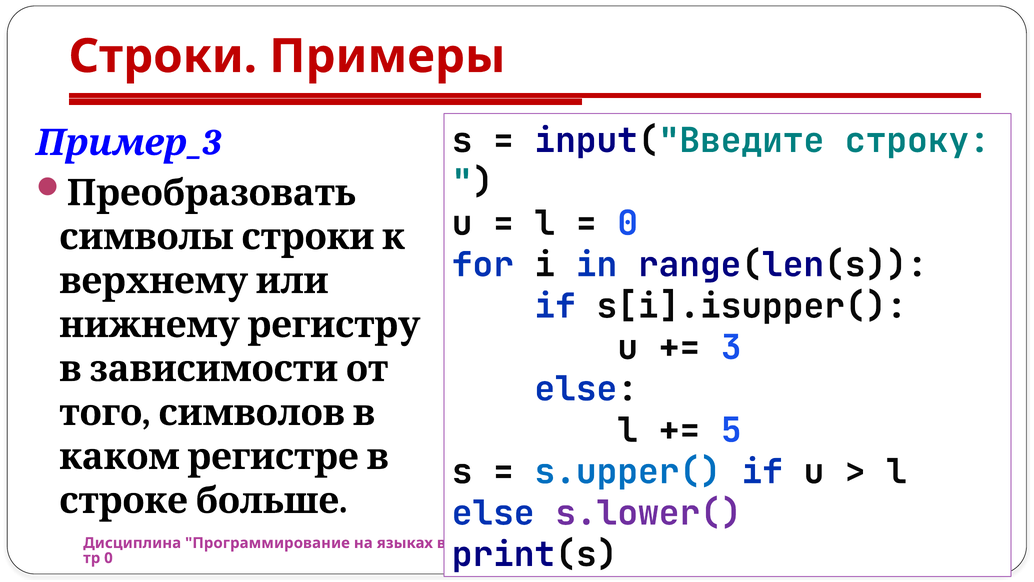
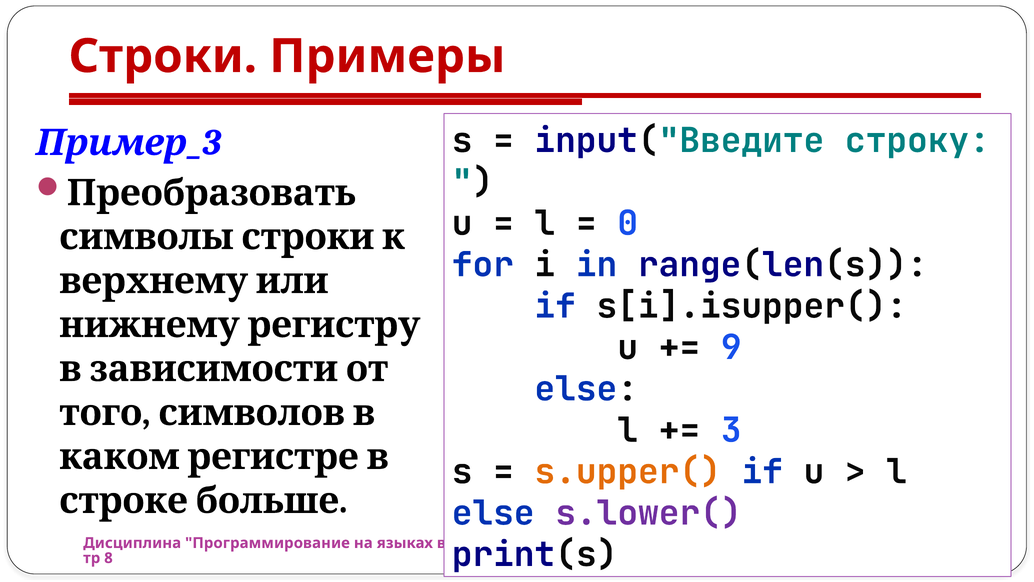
3: 3 -> 9
5: 5 -> 3
s.upper( colour: blue -> orange
0 at (108, 558): 0 -> 8
